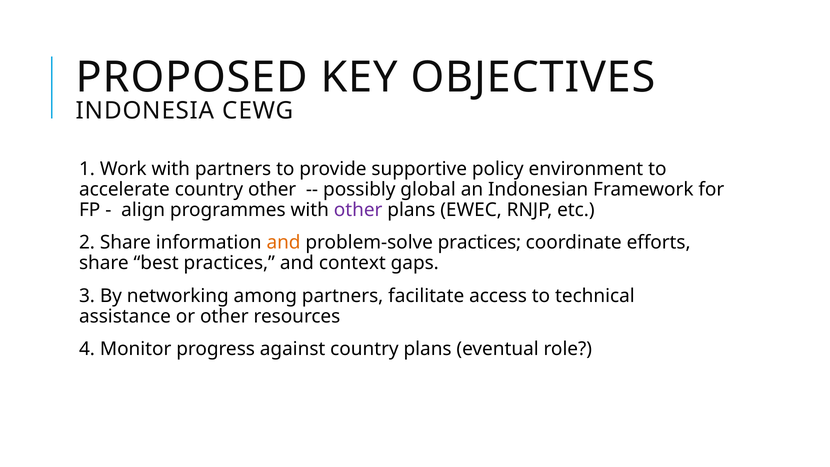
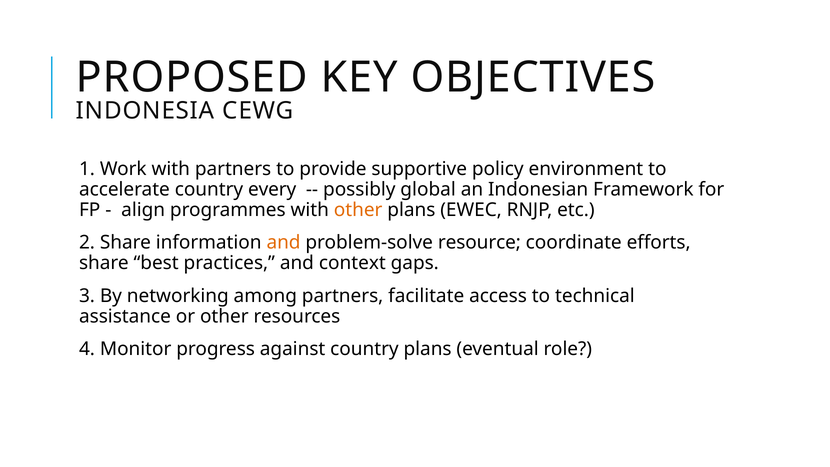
country other: other -> every
other at (358, 210) colour: purple -> orange
problem-solve practices: practices -> resource
